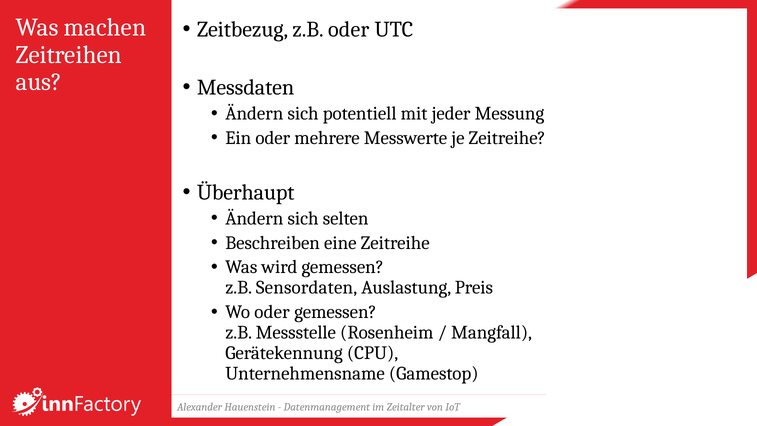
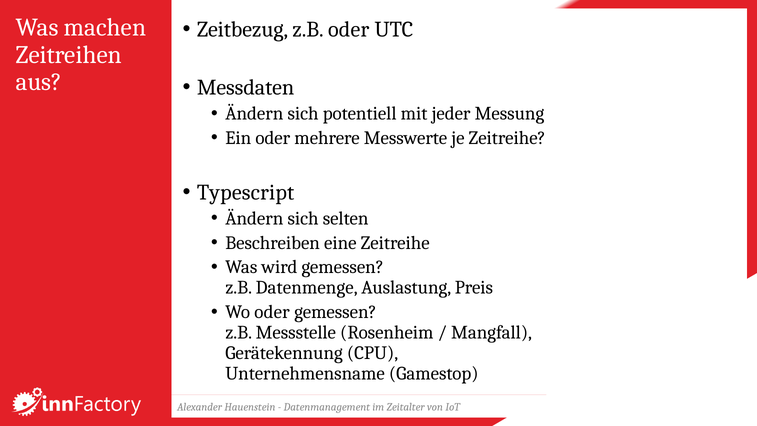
Überhaupt: Überhaupt -> Typescript
Sensordaten: Sensordaten -> Datenmenge
